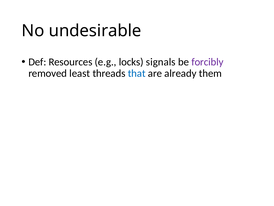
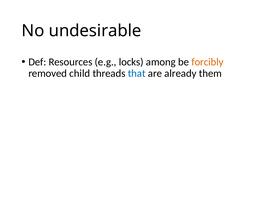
signals: signals -> among
forcibly colour: purple -> orange
least: least -> child
